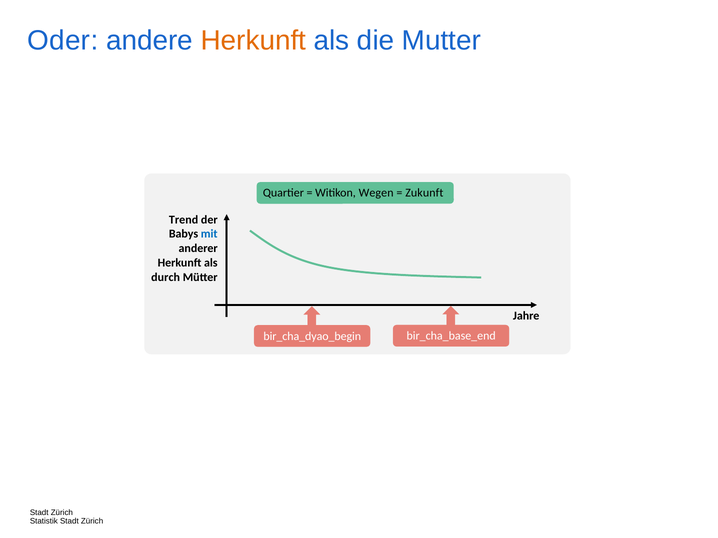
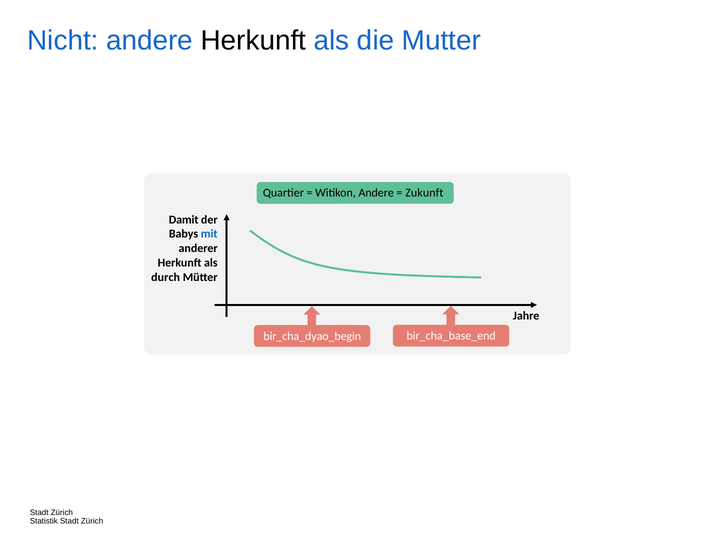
Oder: Oder -> Nicht
Herkunft at (253, 41) colour: orange -> black
Witikon Wegen: Wegen -> Andere
Trend: Trend -> Damit
